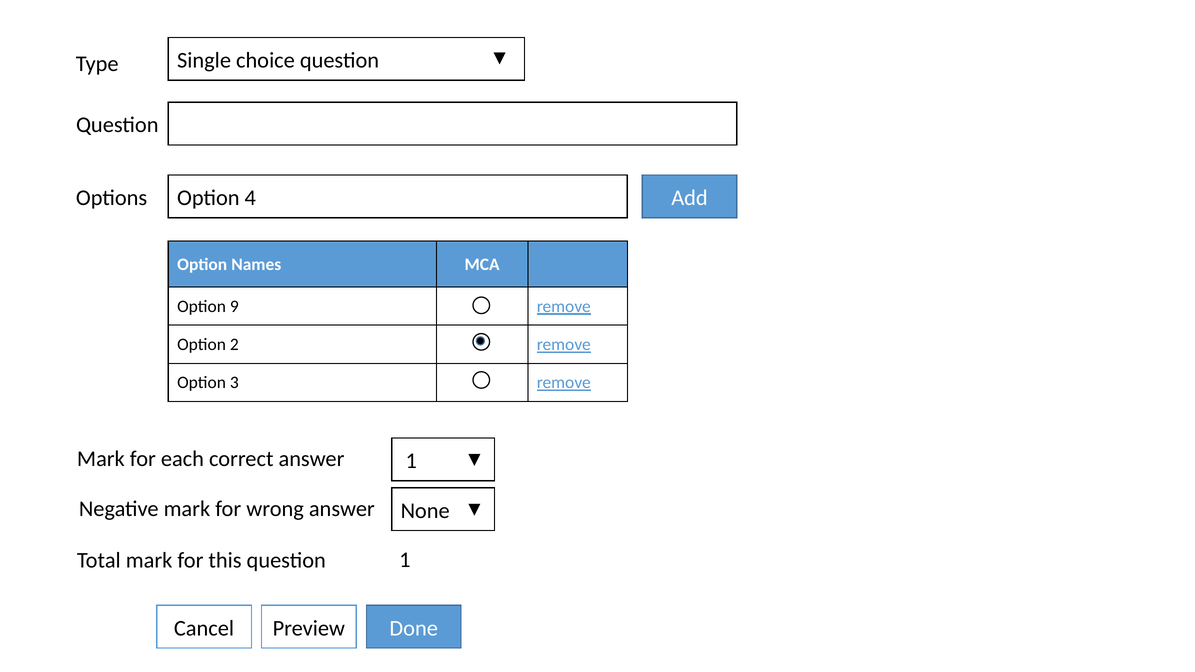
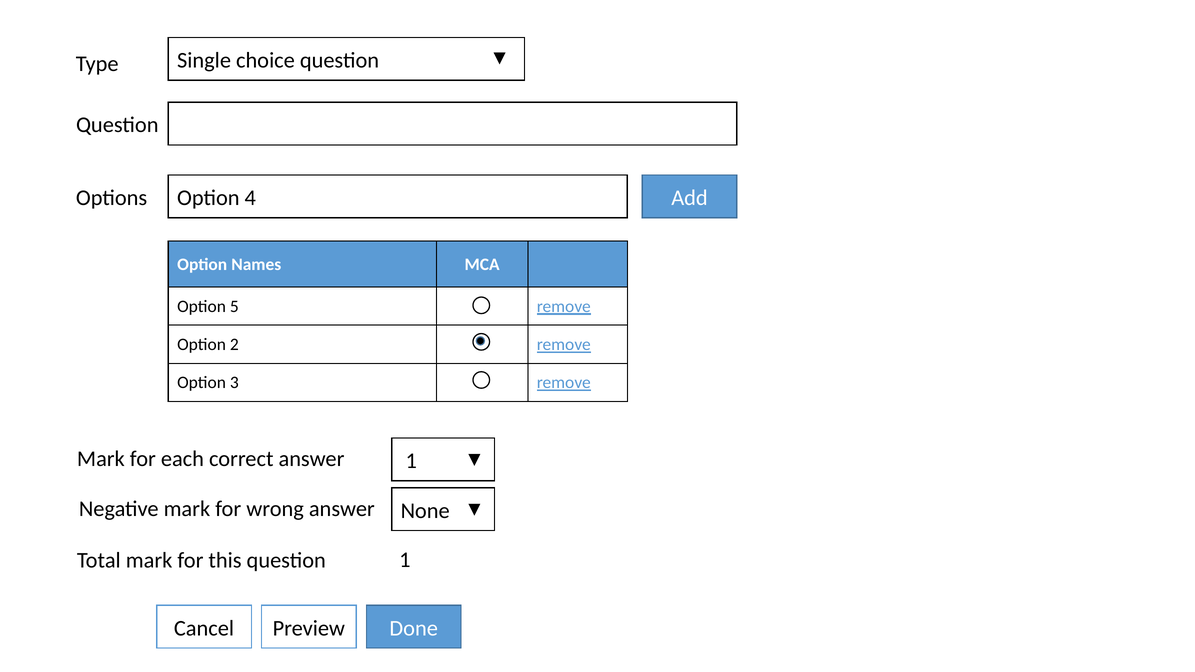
9: 9 -> 5
